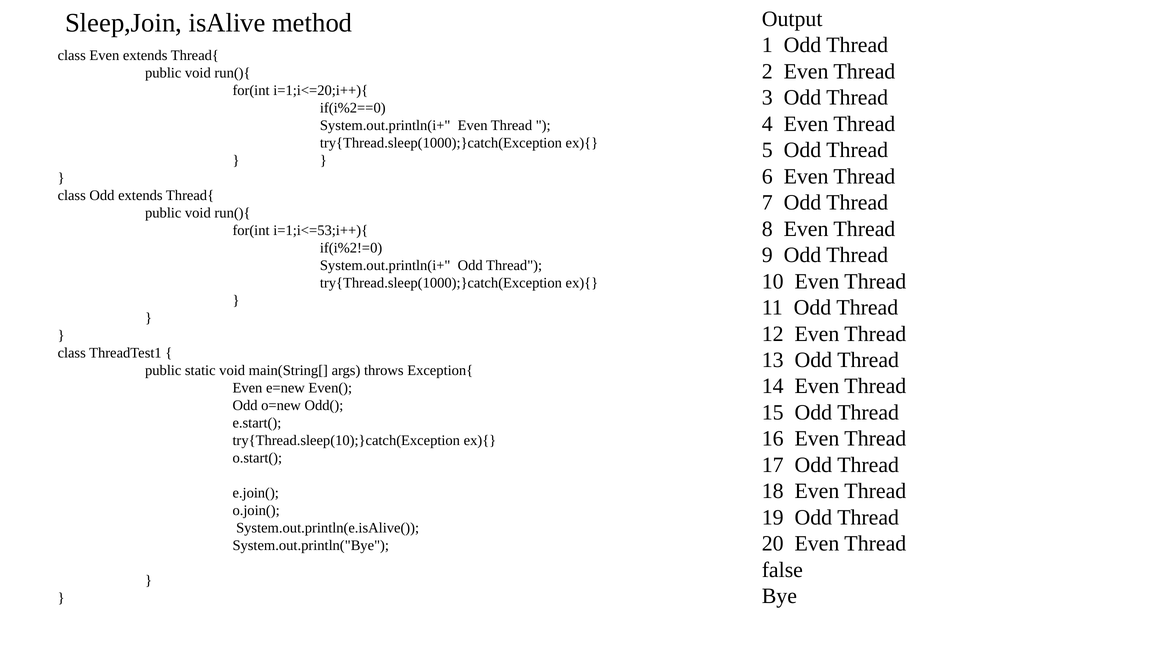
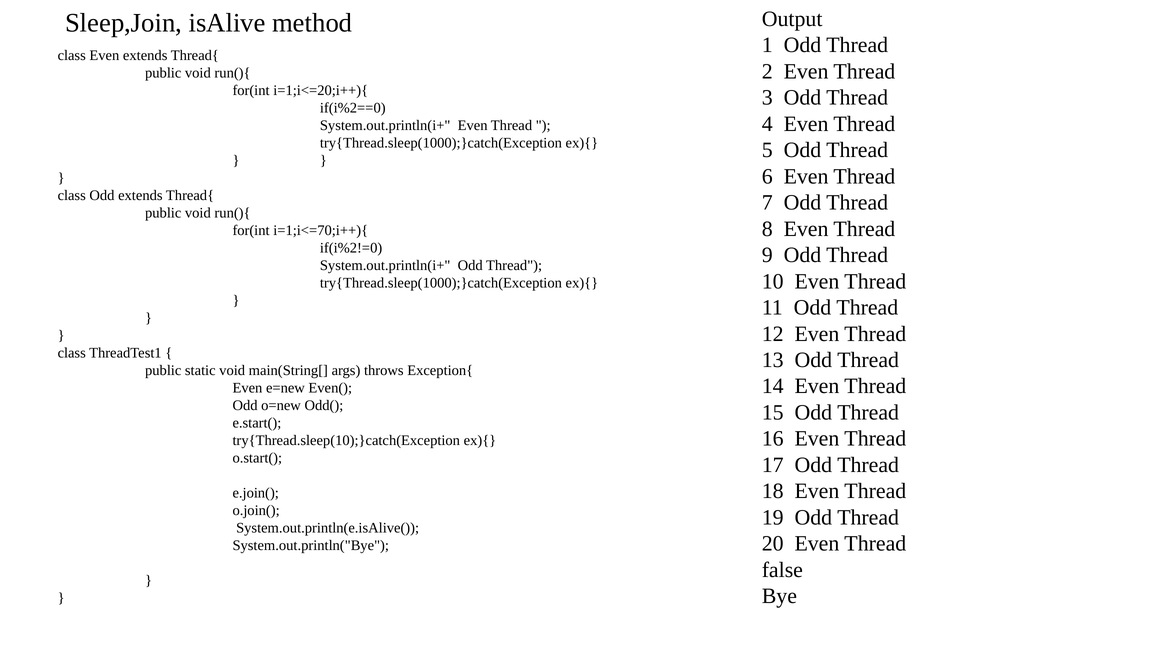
i=1;i<=53;i++){: i=1;i<=53;i++){ -> i=1;i<=70;i++){
